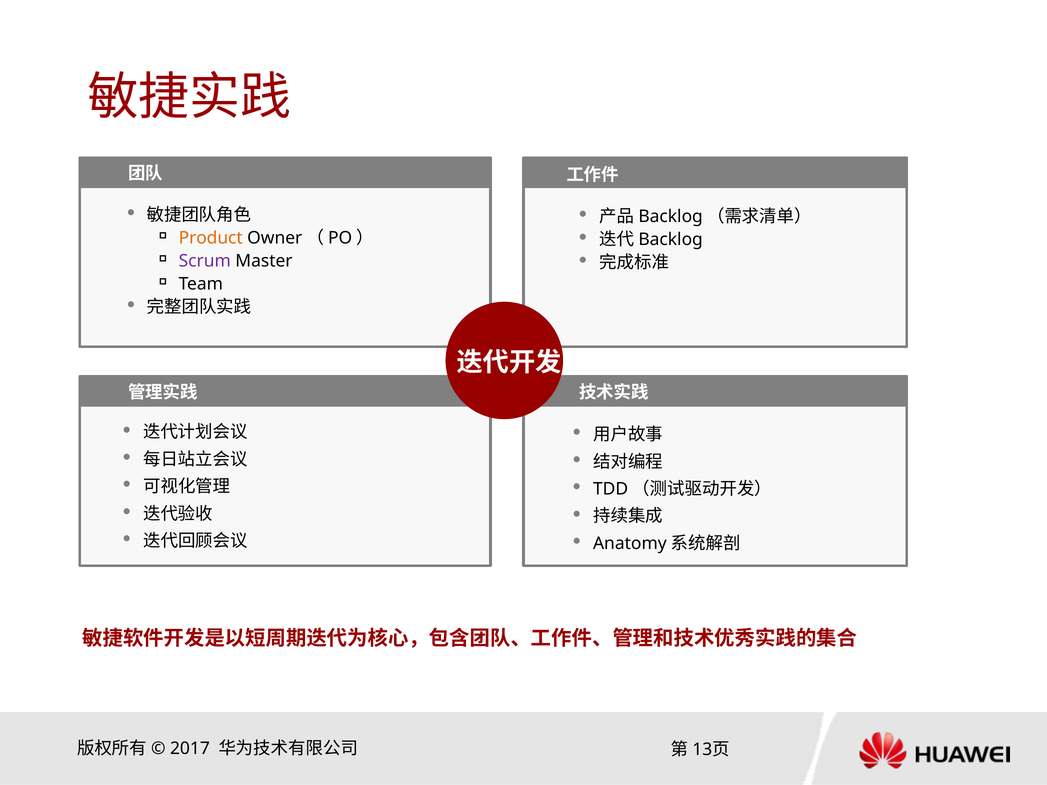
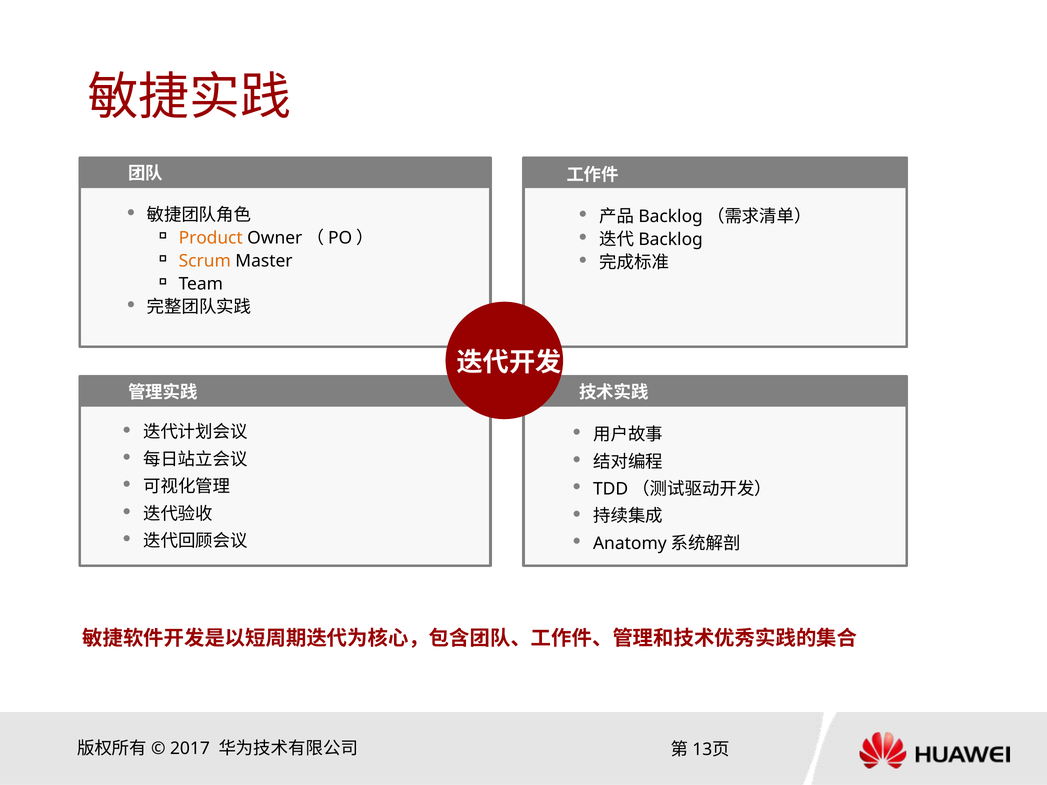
Scrum colour: purple -> orange
